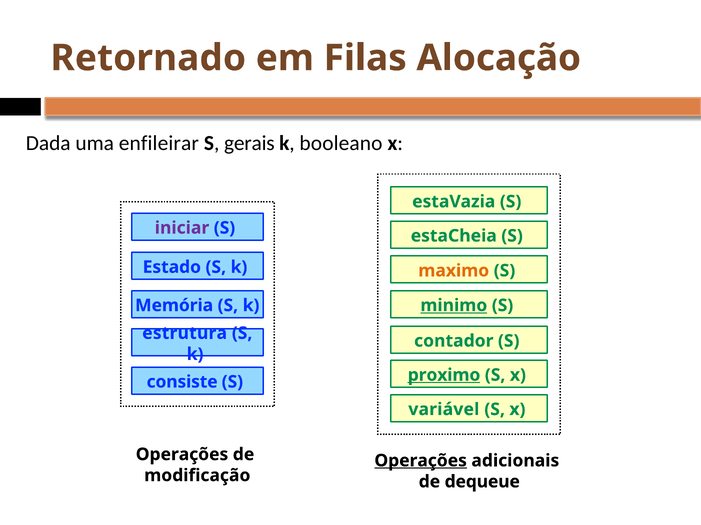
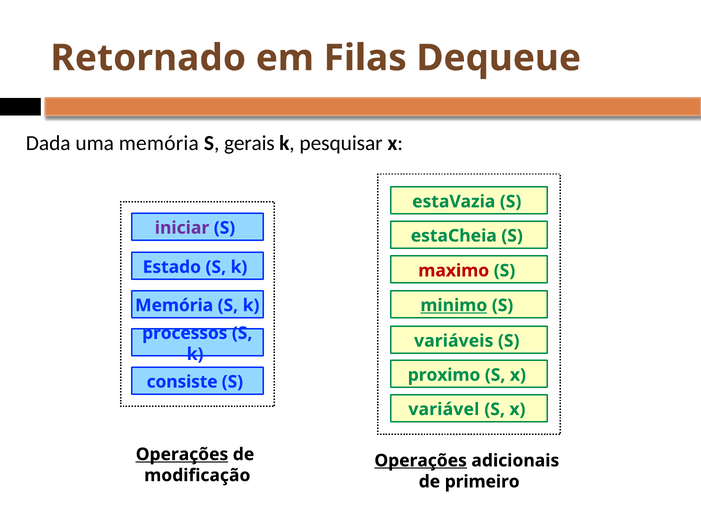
Alocação: Alocação -> Dequeue
uma enfileirar: enfileirar -> memória
booleano: booleano -> pesquisar
maximo colour: orange -> red
estrutura: estrutura -> processos
contador: contador -> variáveis
proximo underline: present -> none
Operações at (182, 455) underline: none -> present
dequeue: dequeue -> primeiro
